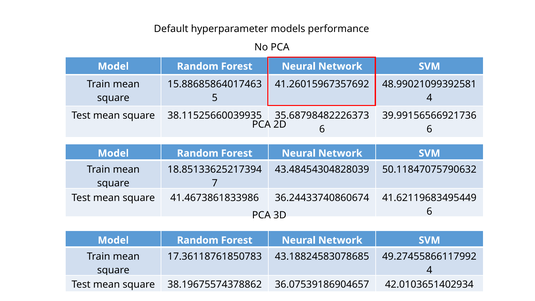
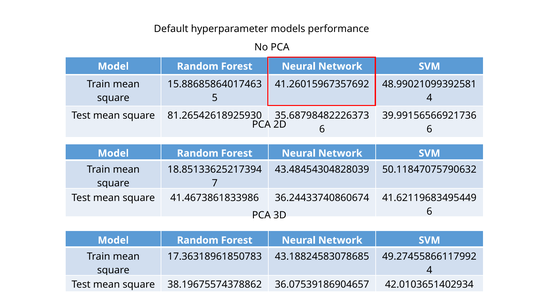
38.11525660039935: 38.11525660039935 -> 81.26542618925930
17.36118761850783: 17.36118761850783 -> 17.36318961850783
